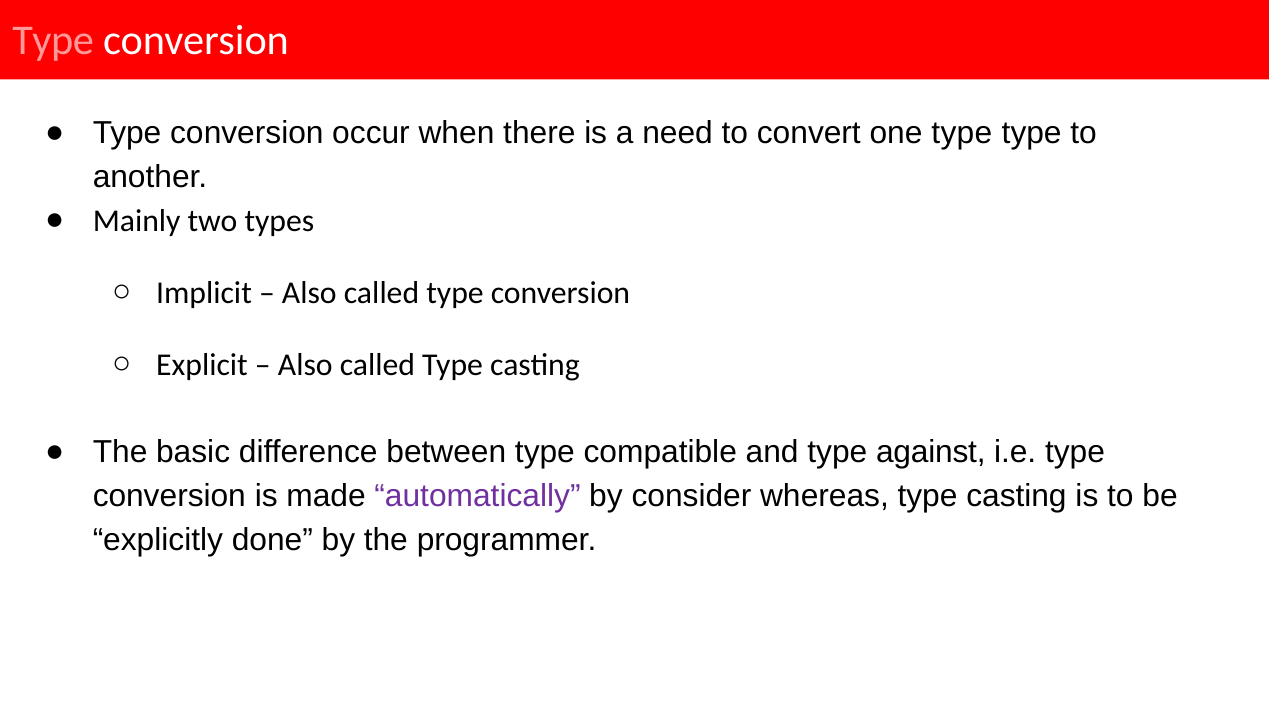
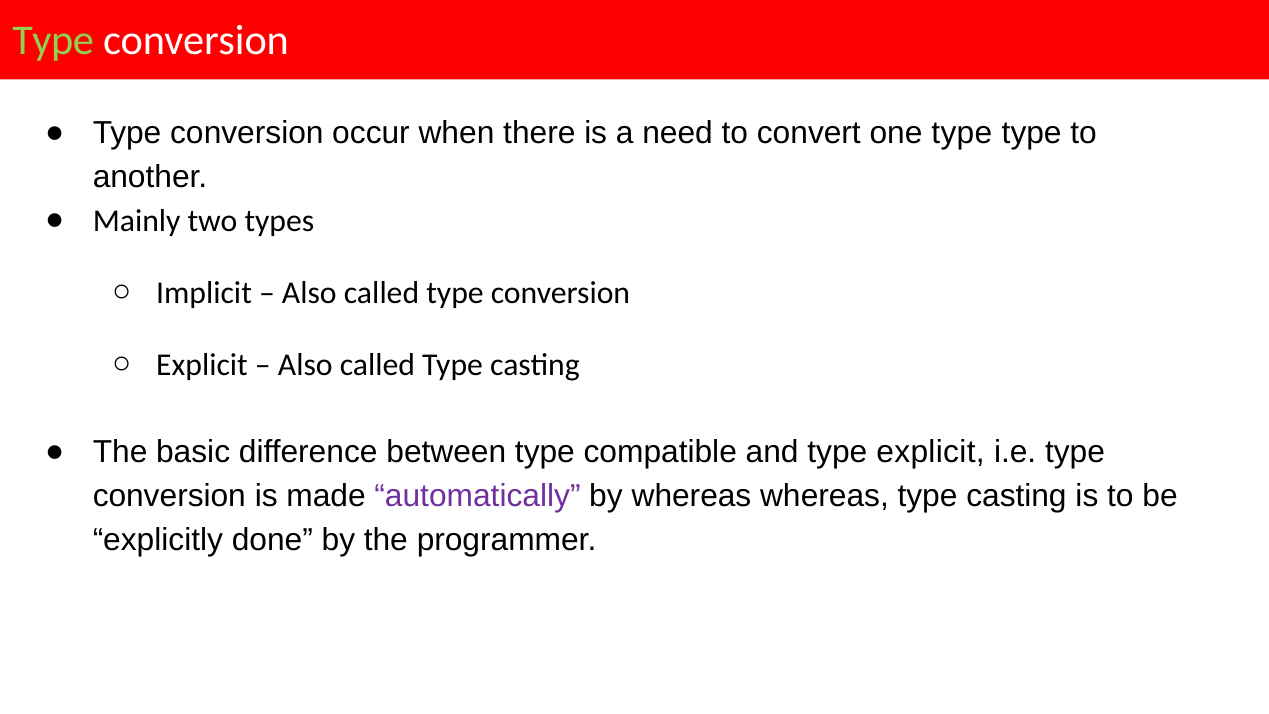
Type at (53, 41) colour: pink -> light green
type against: against -> explicit
by consider: consider -> whereas
